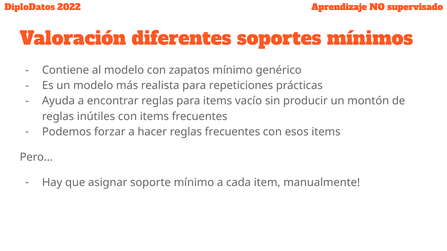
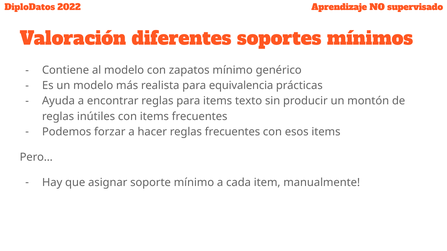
repeticiones: repeticiones -> equivalencia
vacío: vacío -> texto
